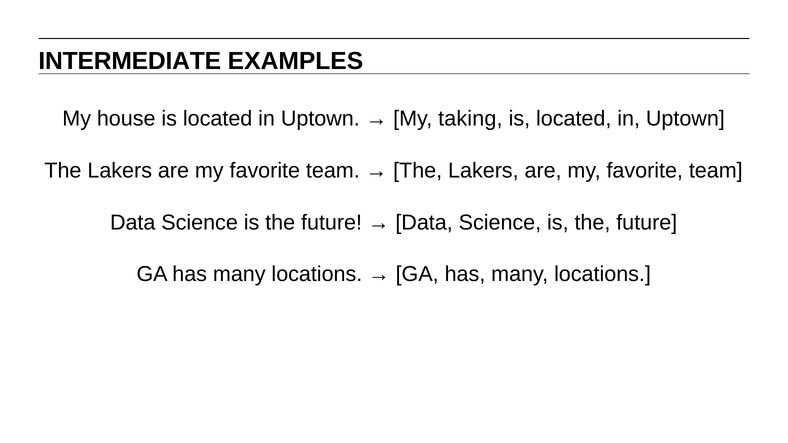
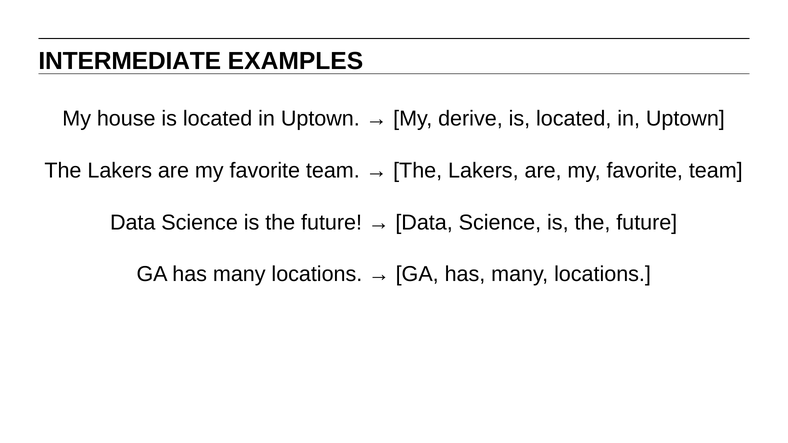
taking: taking -> derive
